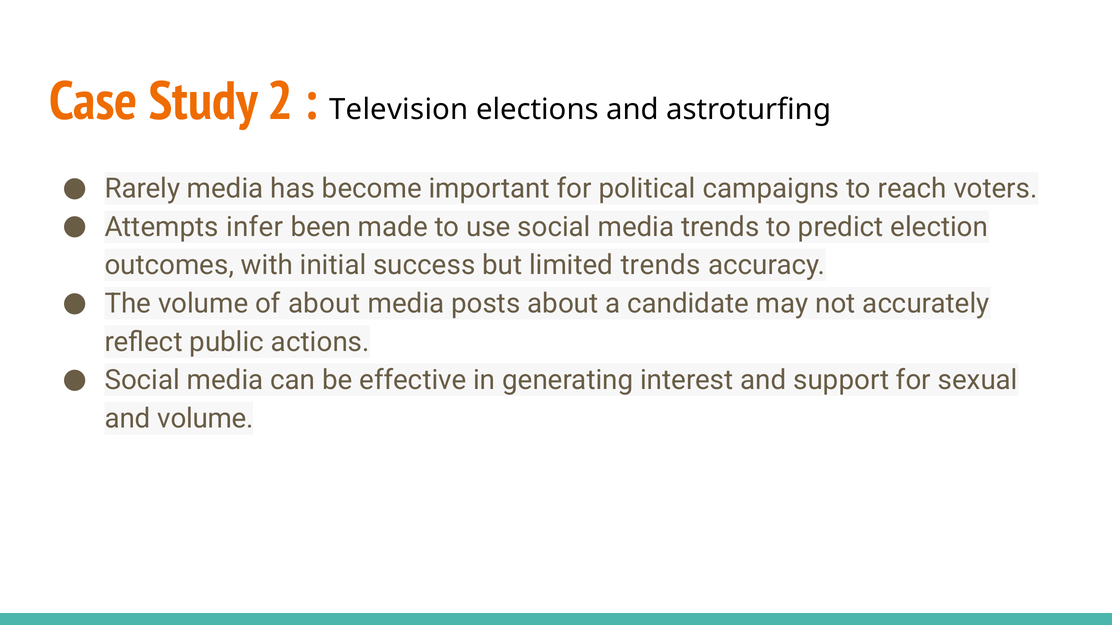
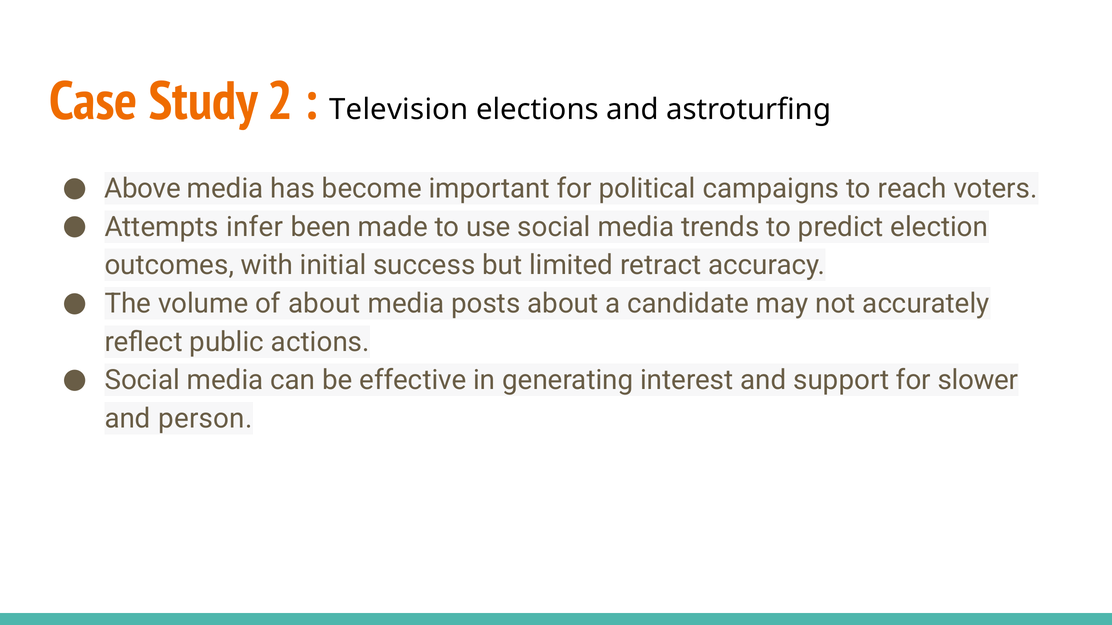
Rarely: Rarely -> Above
limited trends: trends -> retract
sexual: sexual -> slower
and volume: volume -> person
